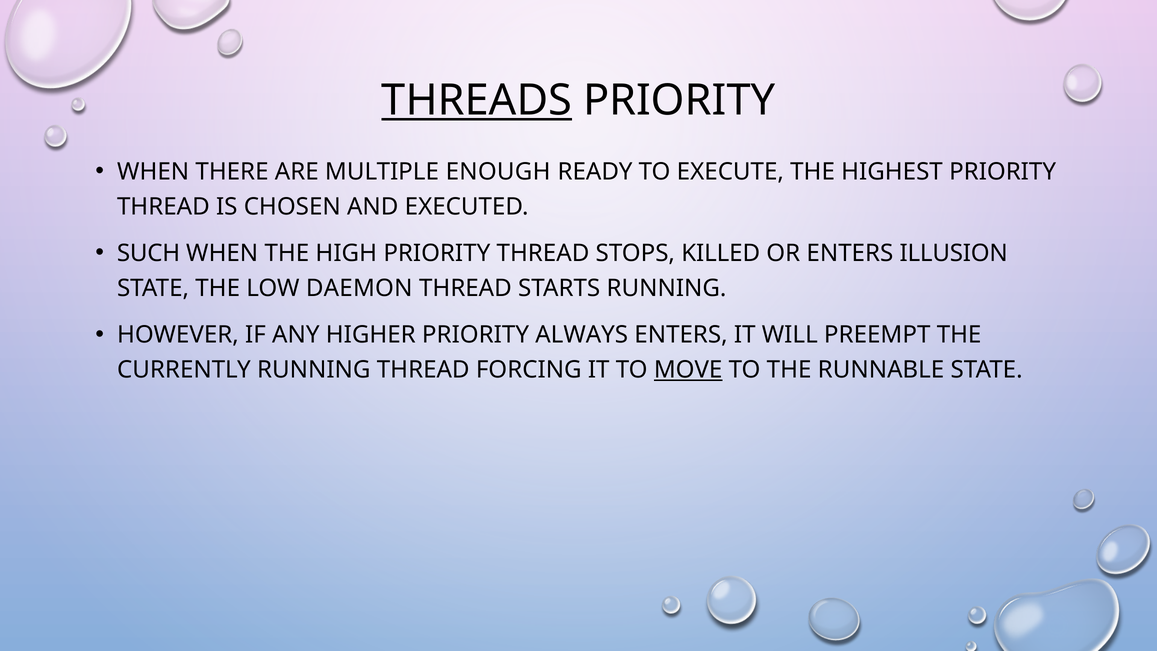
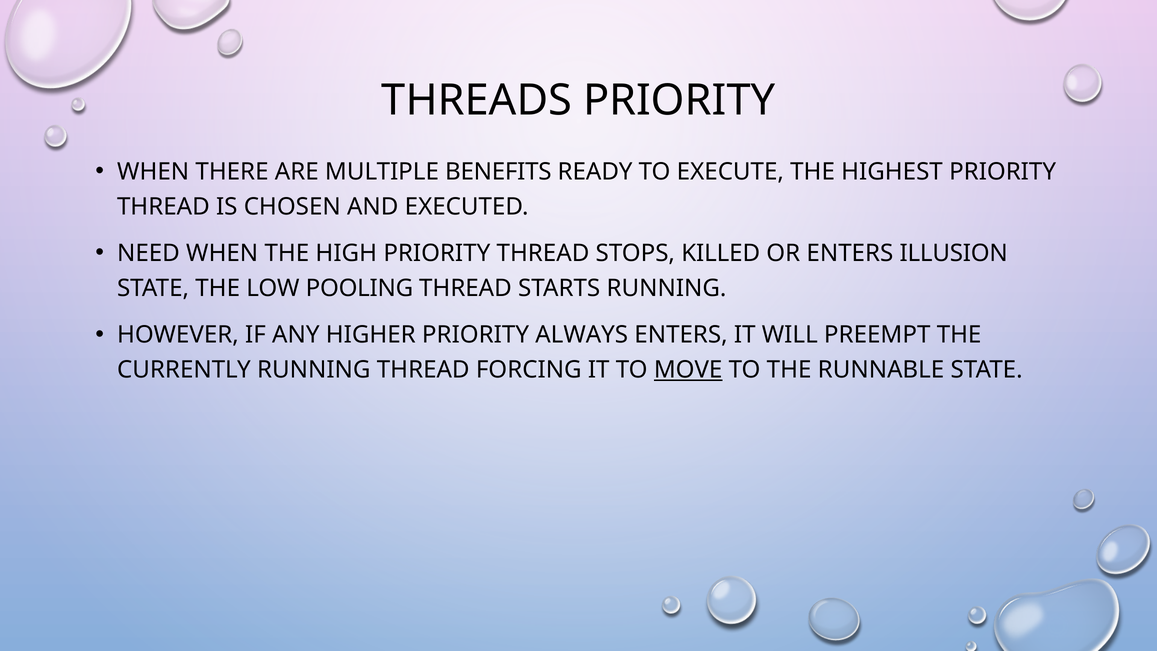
THREADS underline: present -> none
ENOUGH: ENOUGH -> BENEFITS
SUCH: SUCH -> NEED
DAEMON: DAEMON -> POOLING
